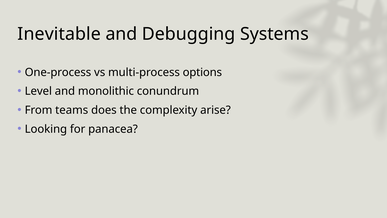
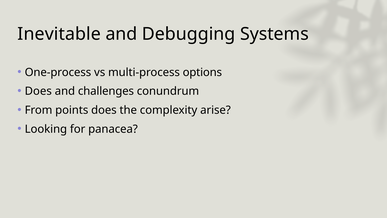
Level at (38, 91): Level -> Does
monolithic: monolithic -> challenges
teams: teams -> points
